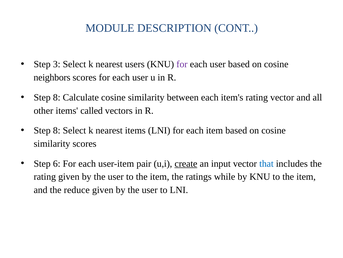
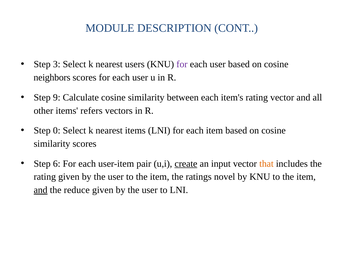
8 at (57, 97): 8 -> 9
called: called -> refers
8 at (57, 130): 8 -> 0
that colour: blue -> orange
while: while -> novel
and at (41, 189) underline: none -> present
